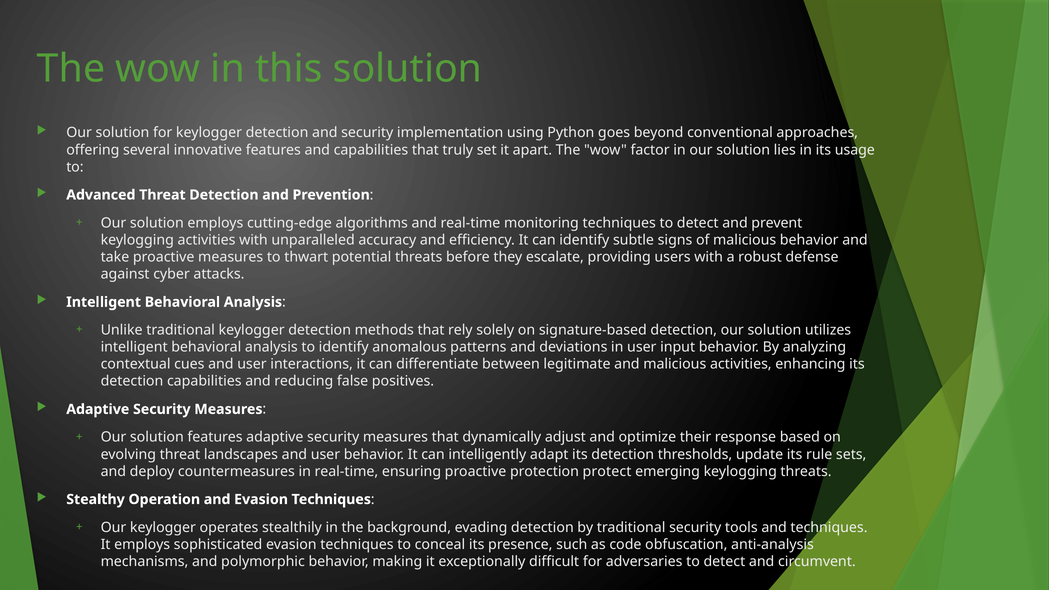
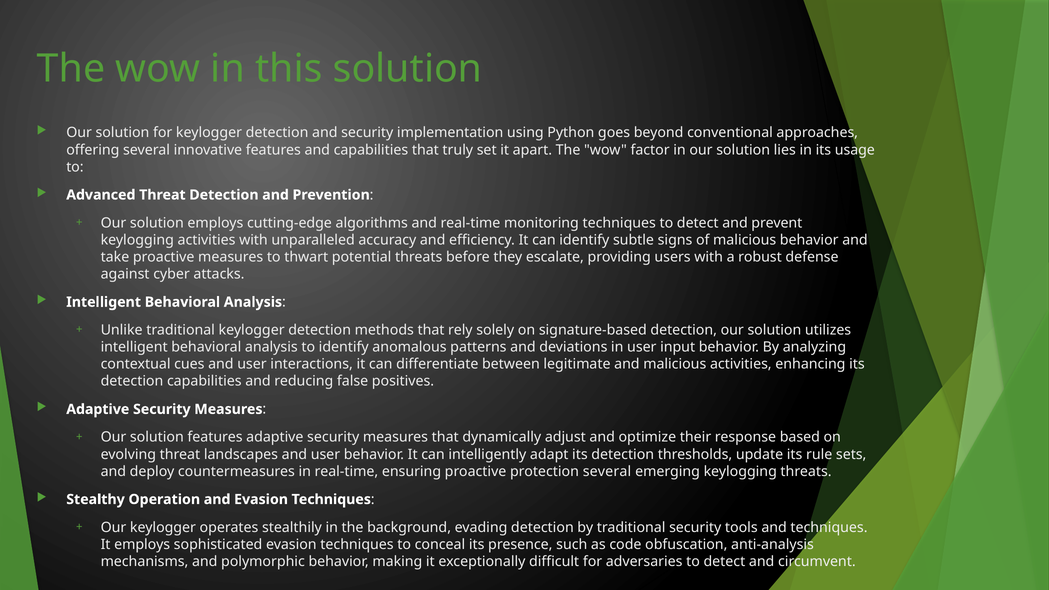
protection protect: protect -> several
